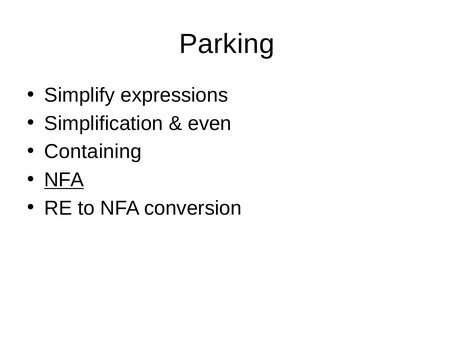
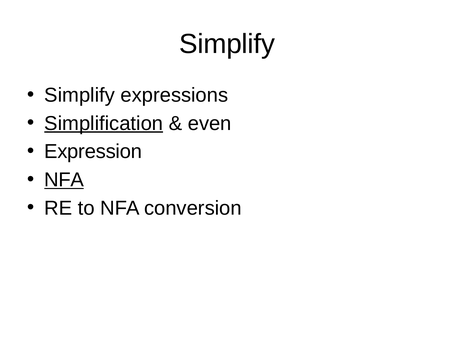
Parking at (227, 44): Parking -> Simplify
Simplification underline: none -> present
Containing: Containing -> Expression
